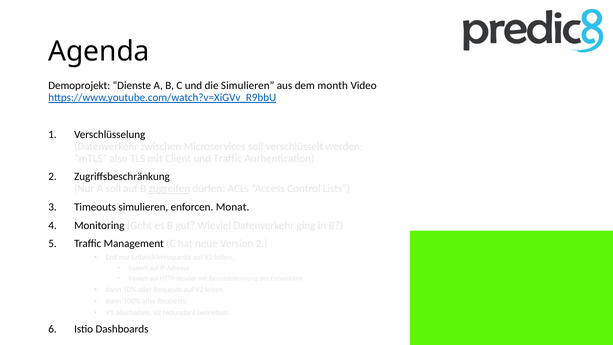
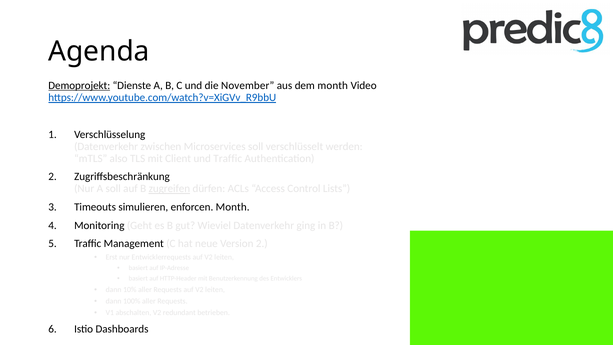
Demoprojekt underline: none -> present
die Simulieren: Simulieren -> November
enforcen Monat: Monat -> Month
